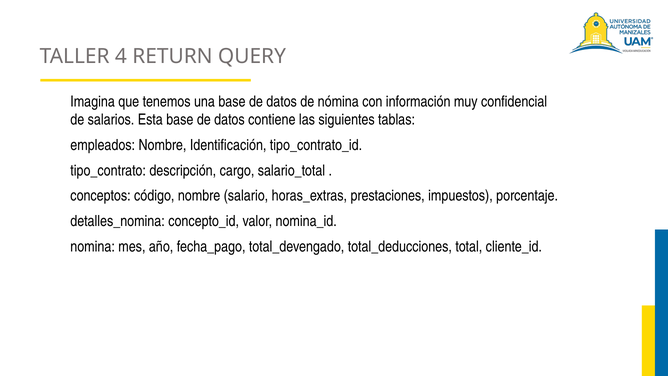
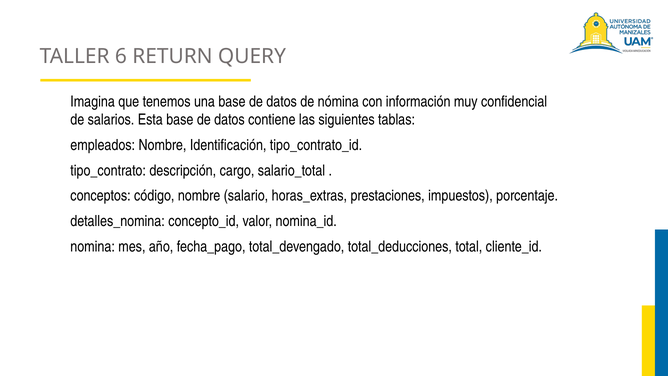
4: 4 -> 6
